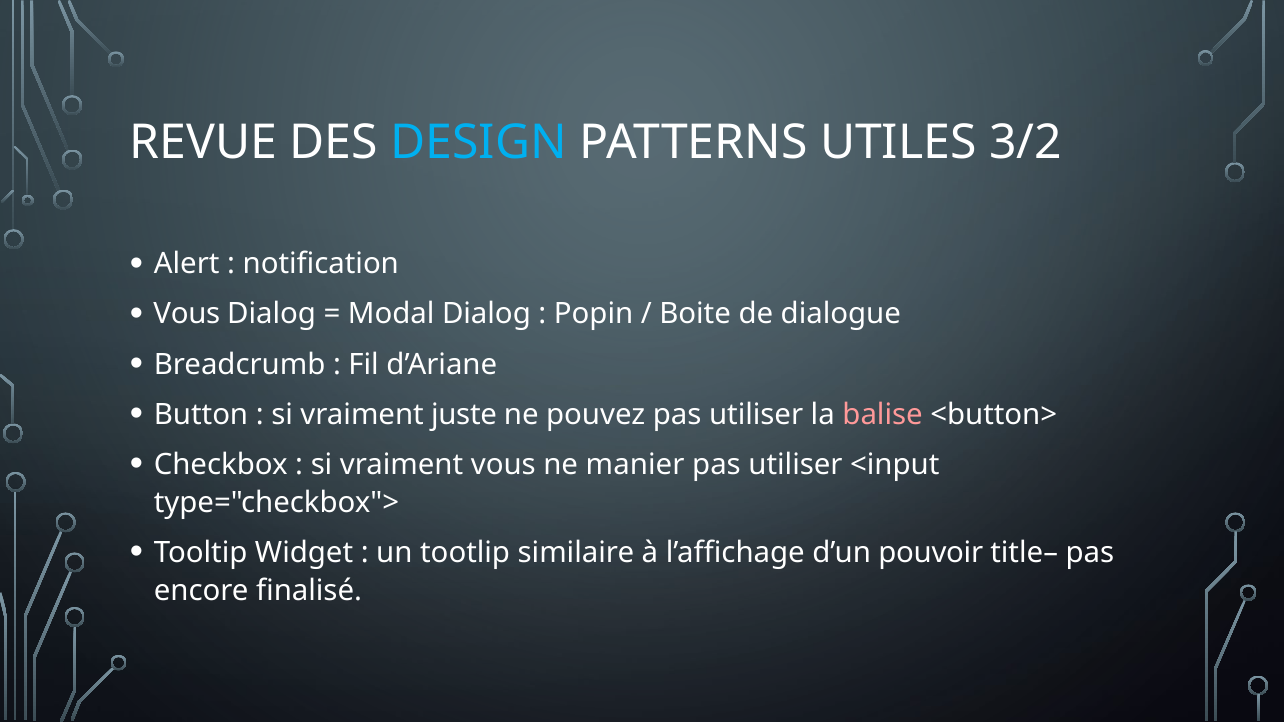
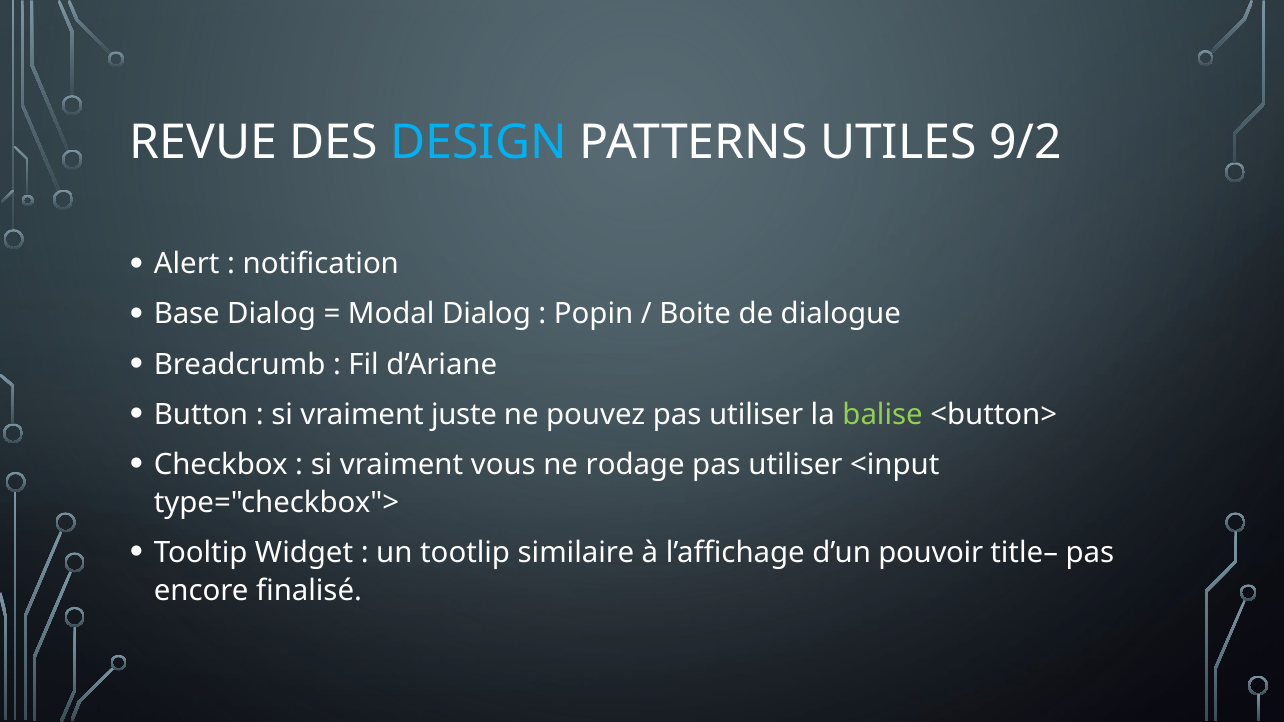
3/2: 3/2 -> 9/2
Vous at (187, 314): Vous -> Base
balise colour: pink -> light green
manier: manier -> rodage
